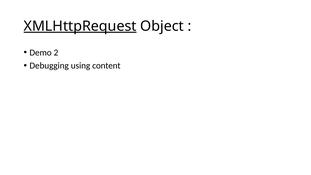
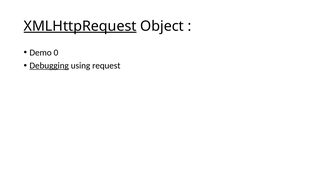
2: 2 -> 0
Debugging underline: none -> present
content: content -> request
